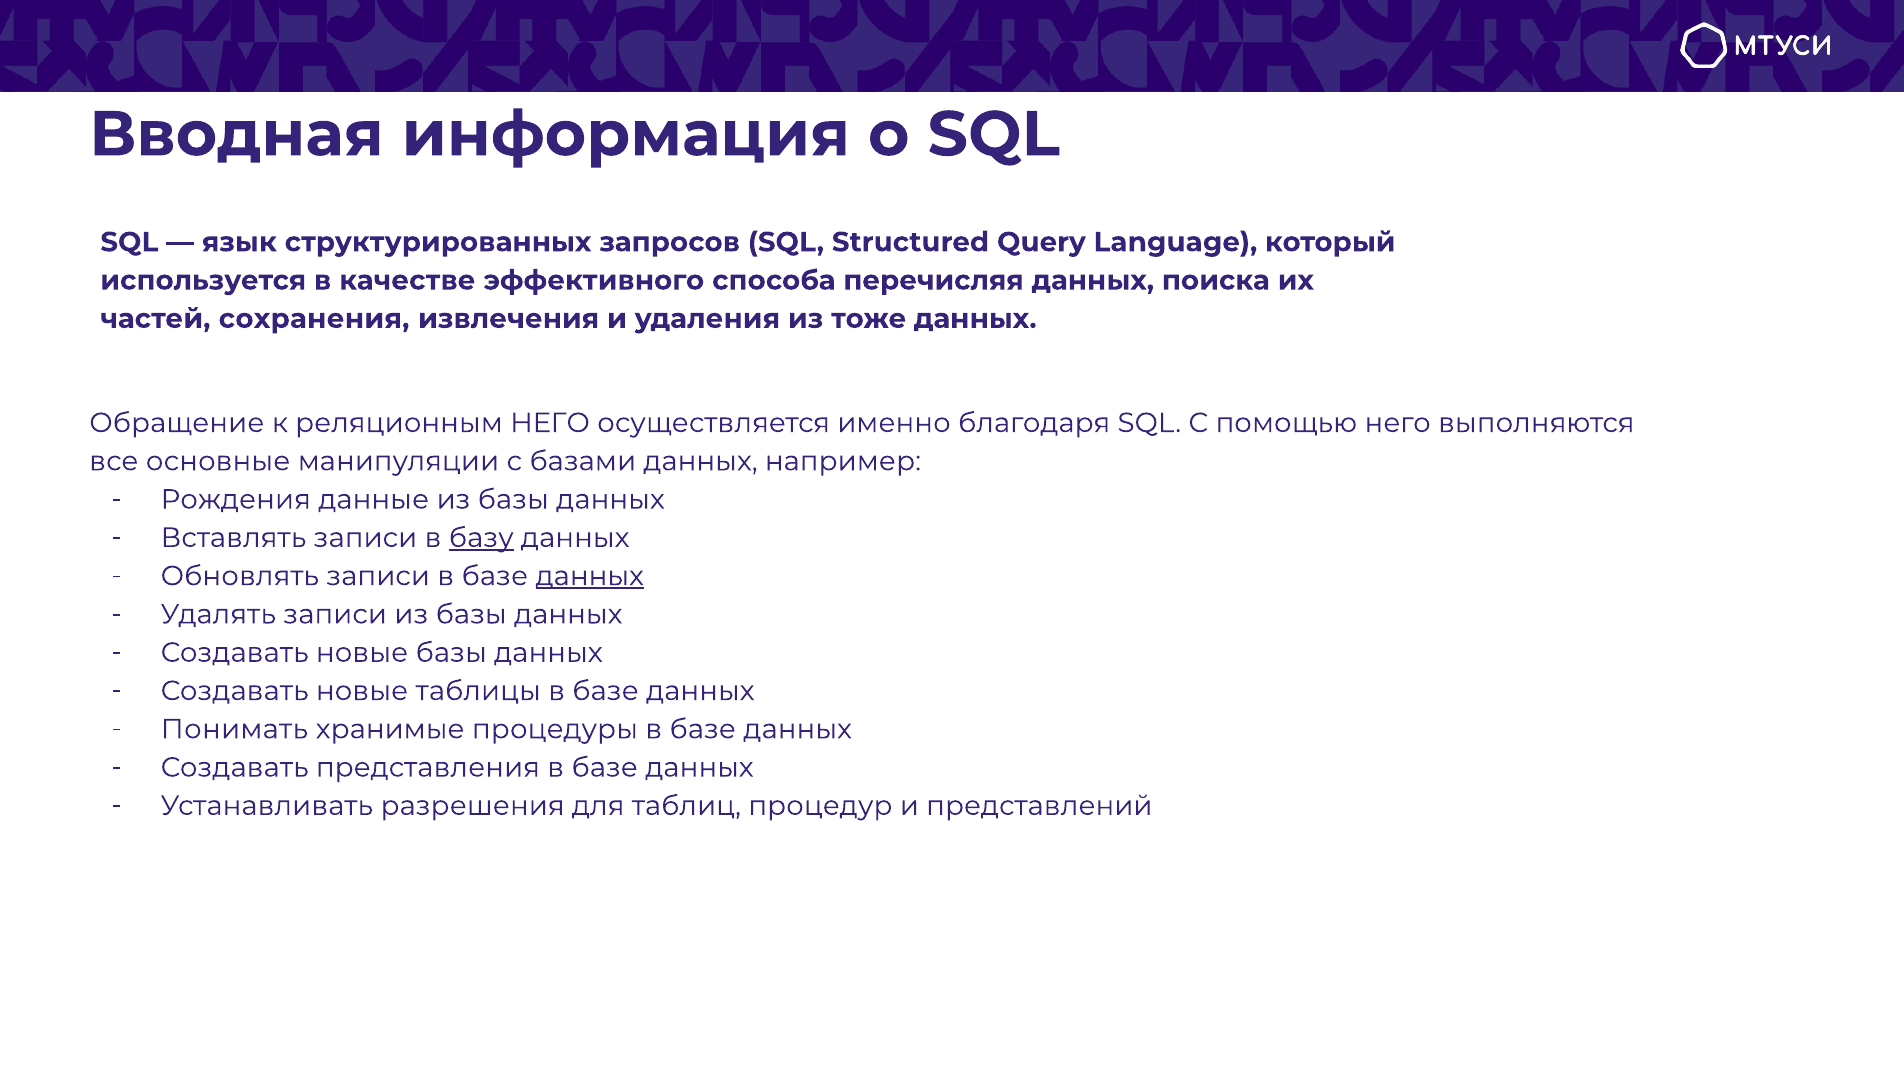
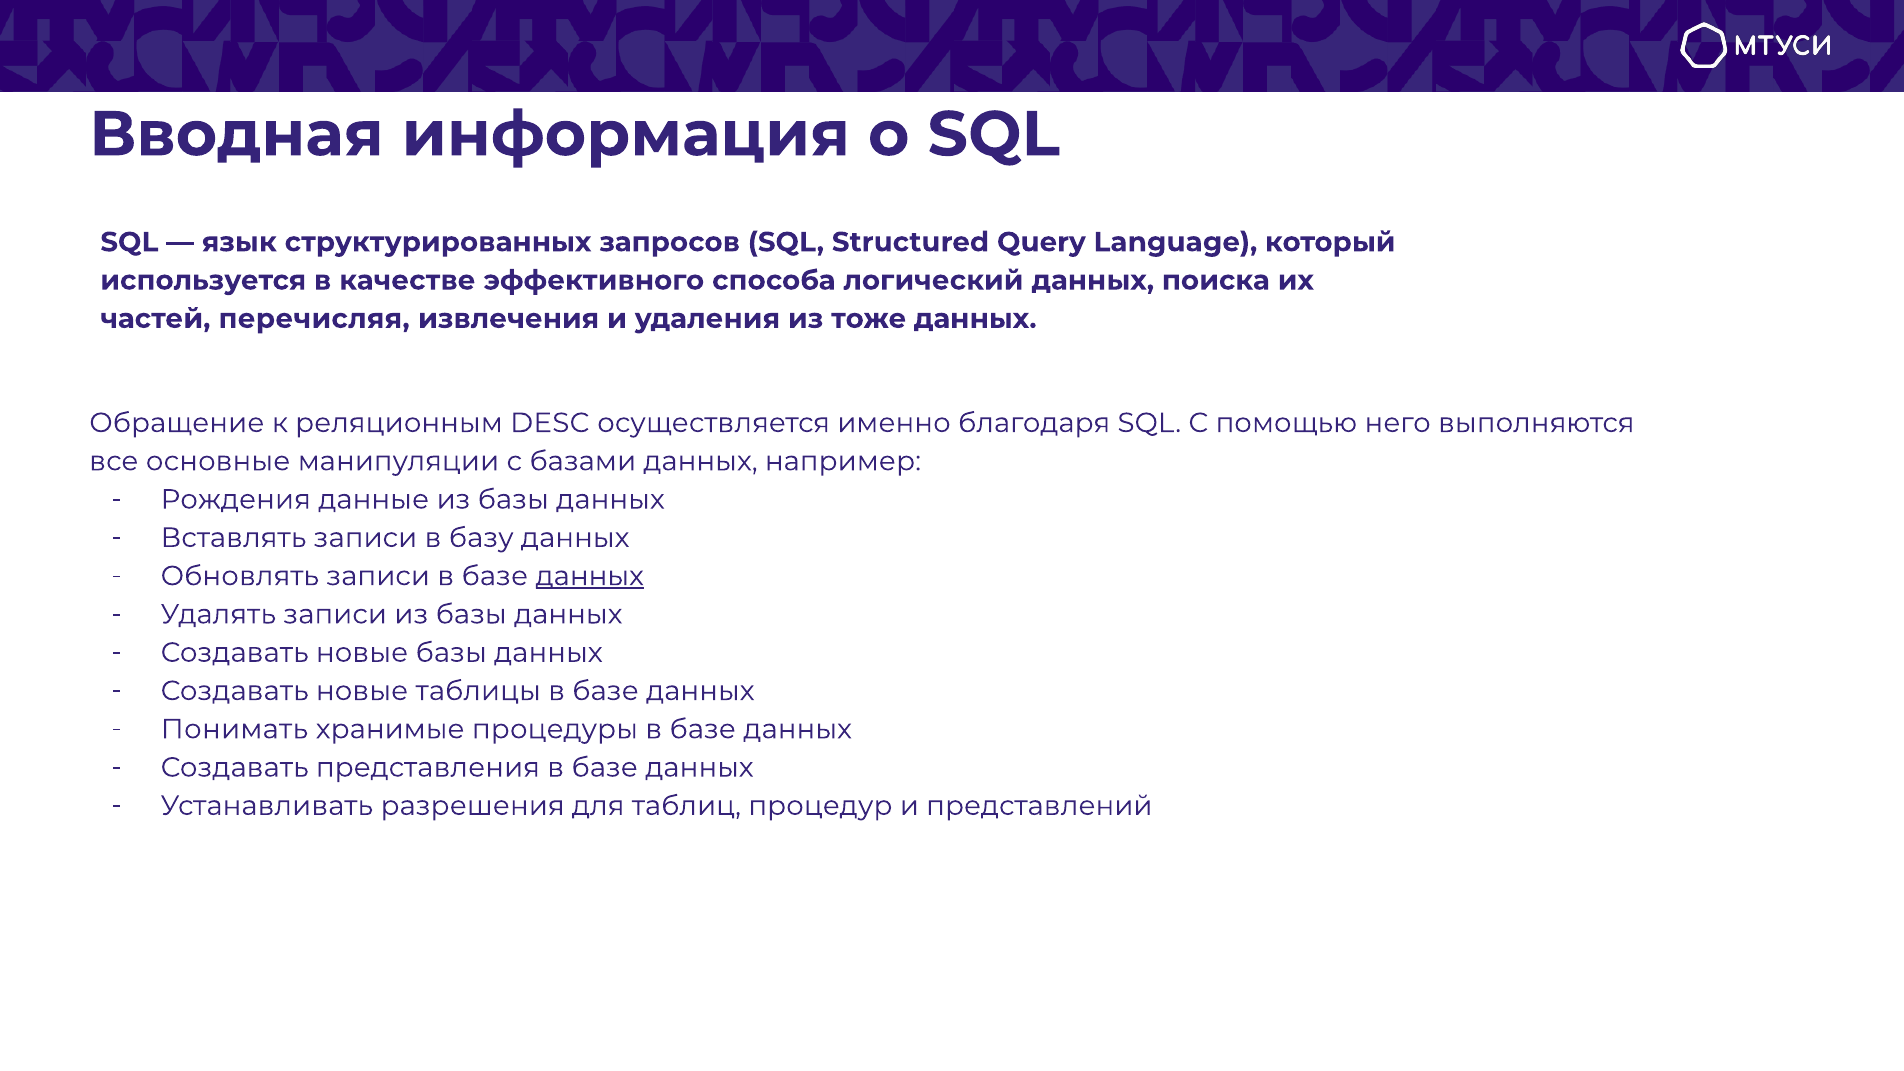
перечисляя: перечисляя -> логический
сохранения: сохранения -> перечисляя
реляционным НЕГО: НЕГО -> DESC
базу underline: present -> none
